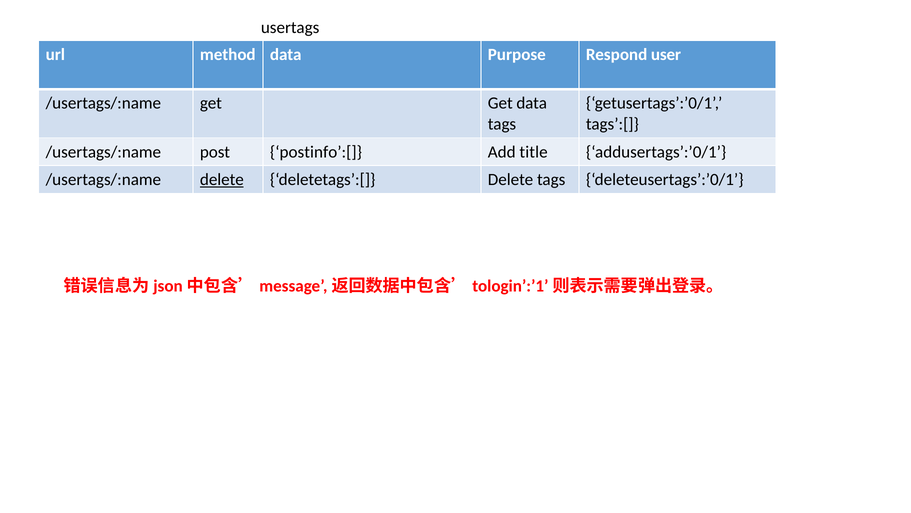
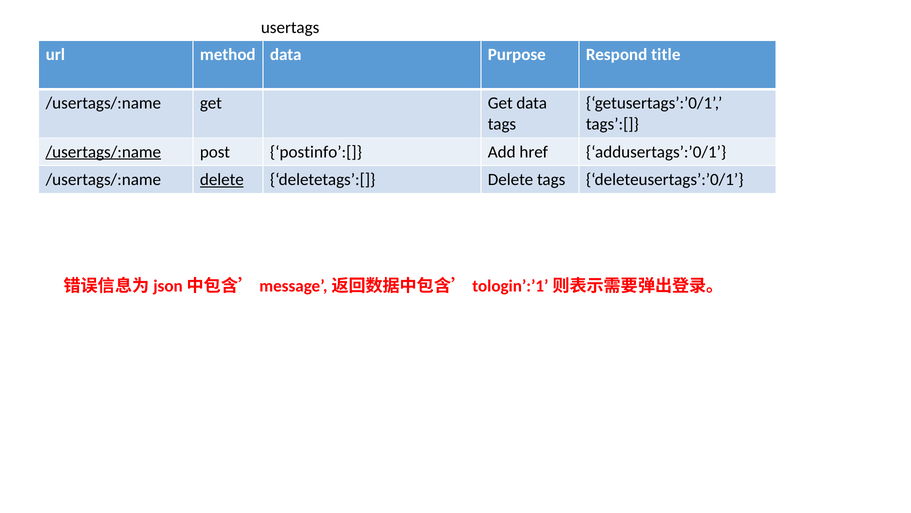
user: user -> title
/usertags/:name at (103, 152) underline: none -> present
title: title -> href
